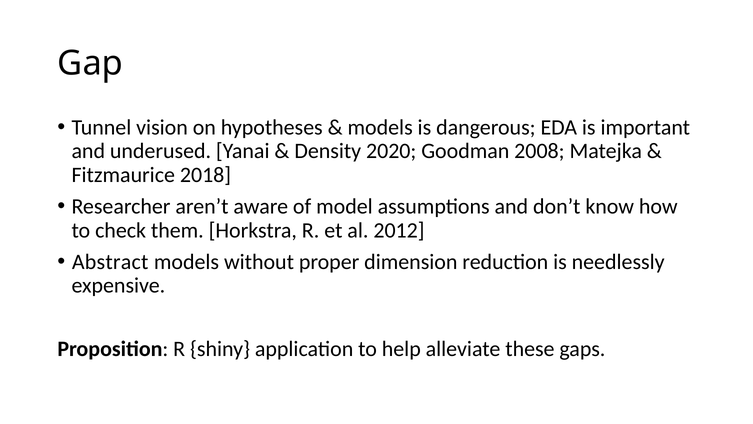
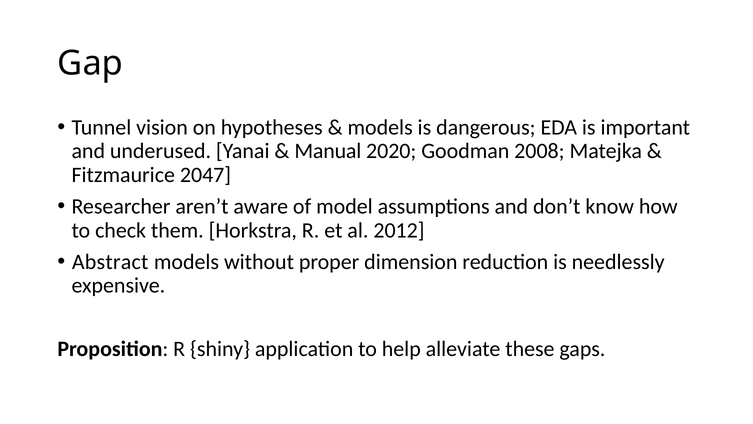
Density: Density -> Manual
2018: 2018 -> 2047
